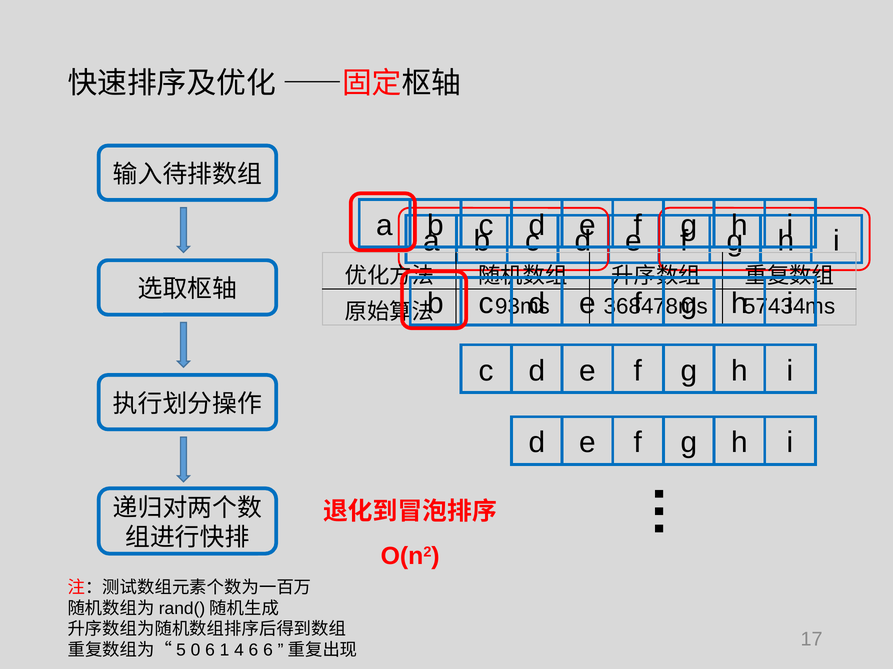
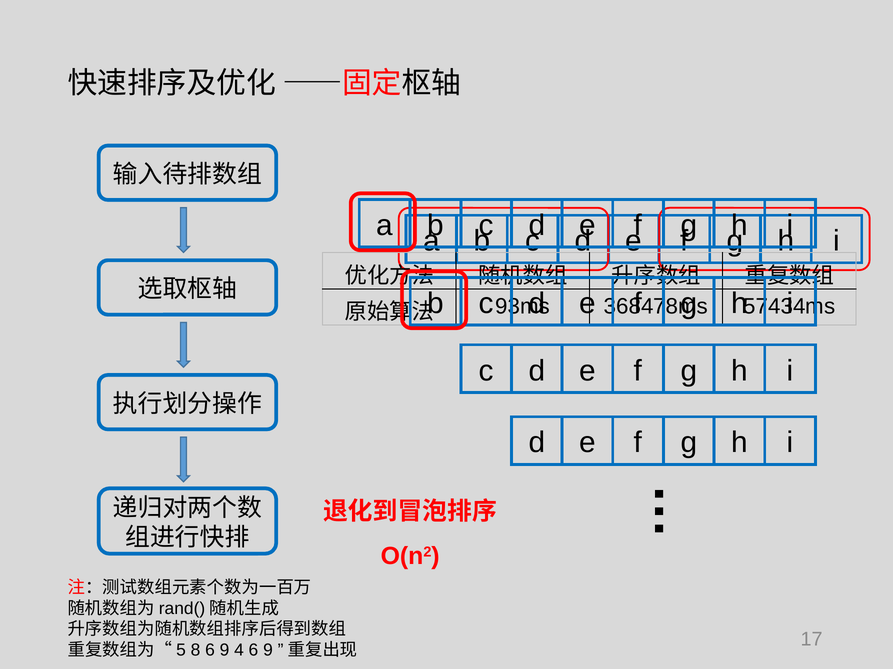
0: 0 -> 8
1 at (224, 651): 1 -> 9
4 6 6: 6 -> 9
